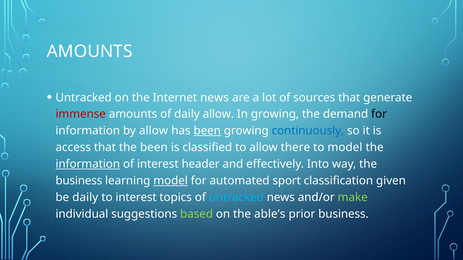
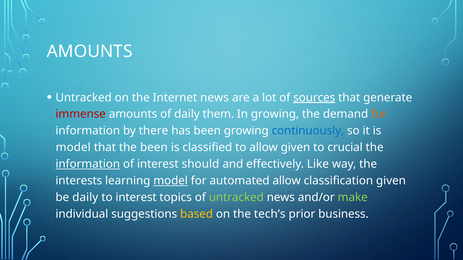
sources underline: none -> present
daily allow: allow -> them
for at (379, 114) colour: black -> orange
by allow: allow -> there
been at (207, 131) underline: present -> none
access at (73, 148): access -> model
allow there: there -> given
to model: model -> crucial
header: header -> should
Into: Into -> Like
business at (79, 181): business -> interests
automated sport: sport -> allow
untracked at (236, 198) colour: light blue -> light green
based colour: light green -> yellow
able’s: able’s -> tech’s
